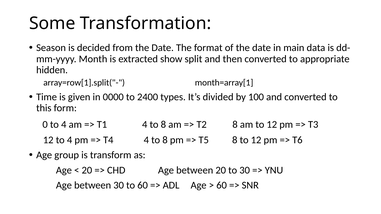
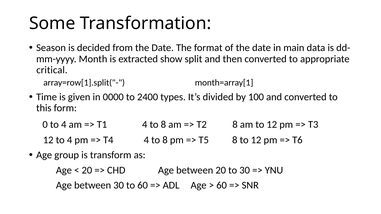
hidden: hidden -> critical
